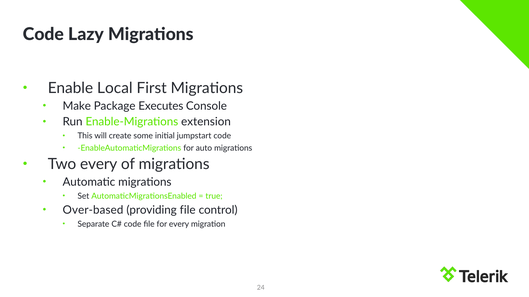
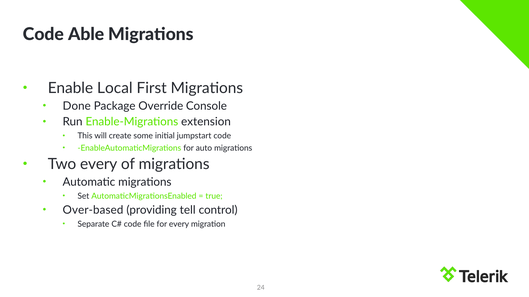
Lazy: Lazy -> Able
Make: Make -> Done
Executes: Executes -> Override
providing file: file -> tell
